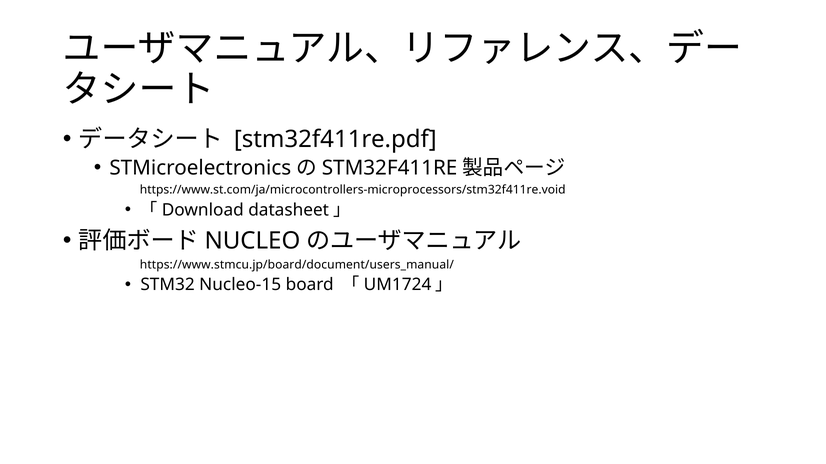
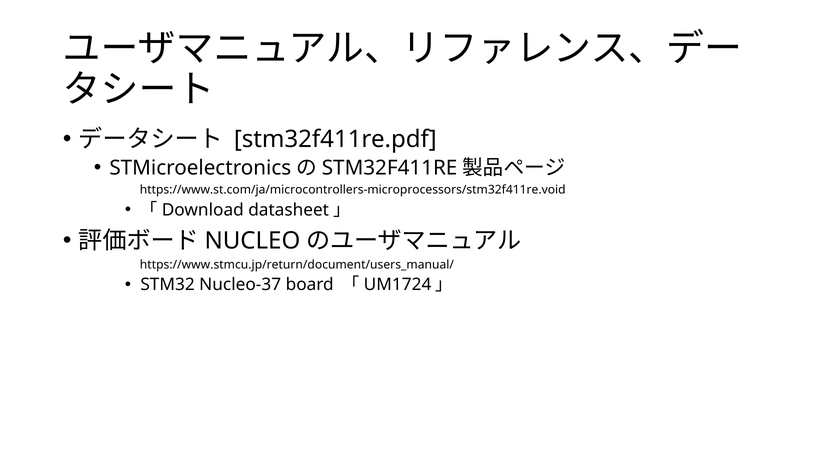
https://www.stmcu.jp/board/document/users_manual/: https://www.stmcu.jp/board/document/users_manual/ -> https://www.stmcu.jp/return/document/users_manual/
Nucleo-15: Nucleo-15 -> Nucleo-37
